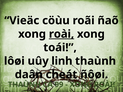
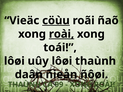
cöùu underline: none -> present
uûy linh: linh -> lôøi
cheát: cheát -> ñieån
